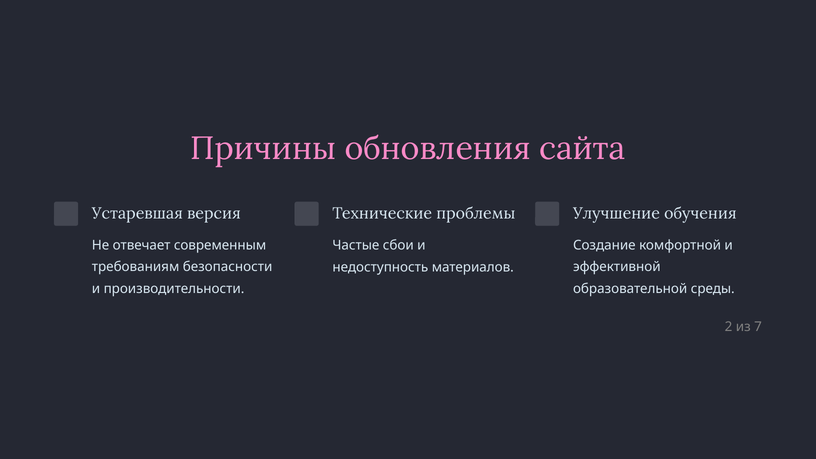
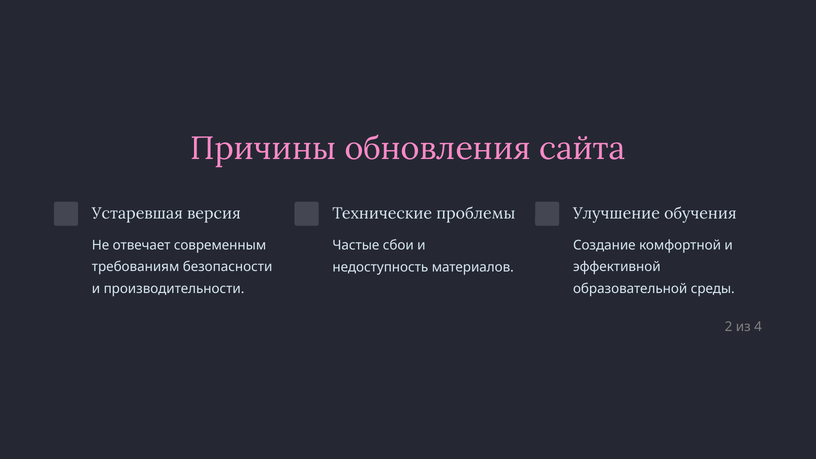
7: 7 -> 4
